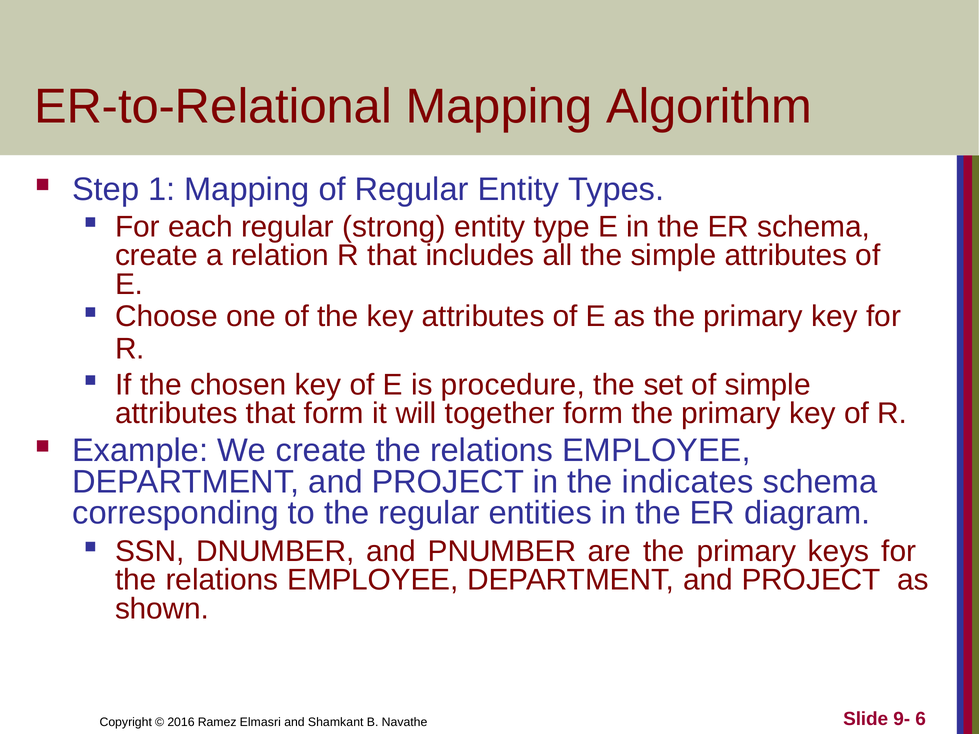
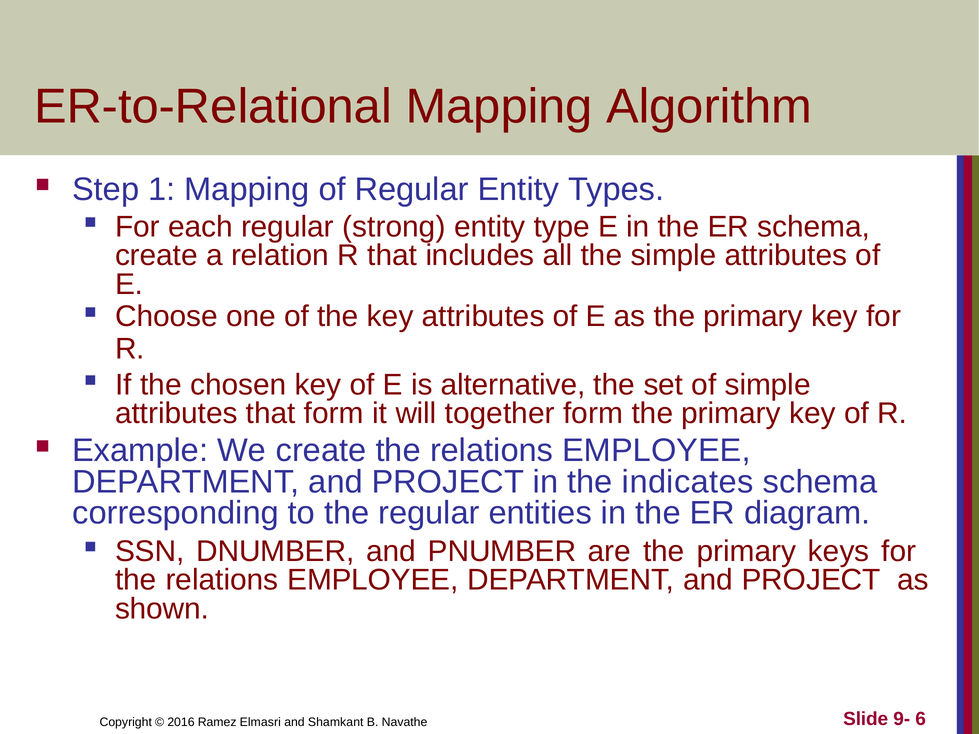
procedure: procedure -> alternative
